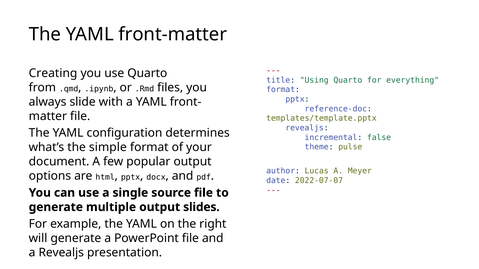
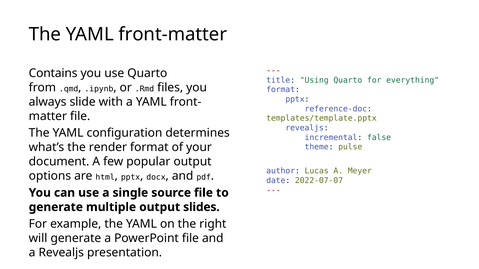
Creating: Creating -> Contains
simple: simple -> render
